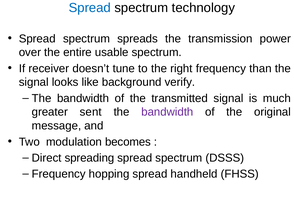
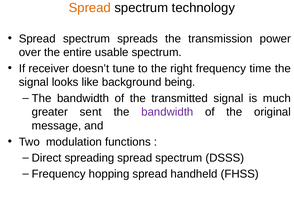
Spread at (90, 8) colour: blue -> orange
than: than -> time
verify: verify -> being
becomes: becomes -> functions
